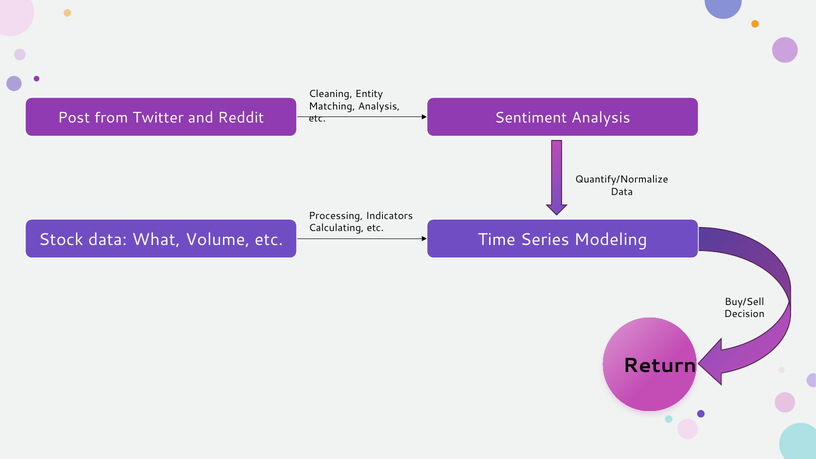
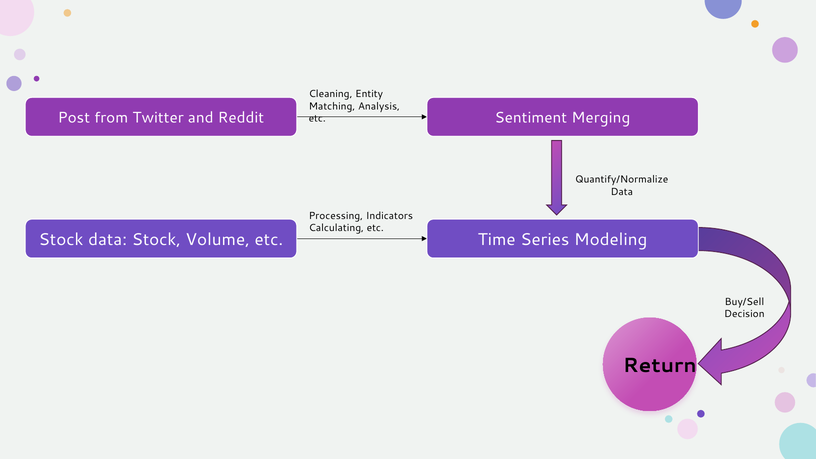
Sentiment Analysis: Analysis -> Merging
data What: What -> Stock
